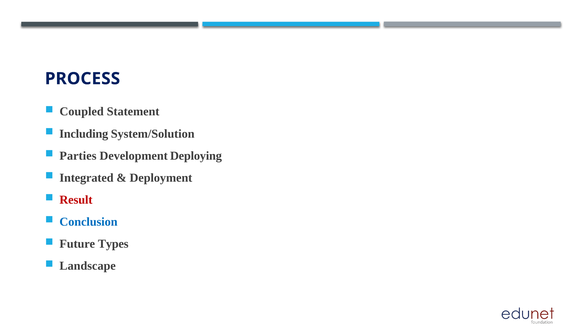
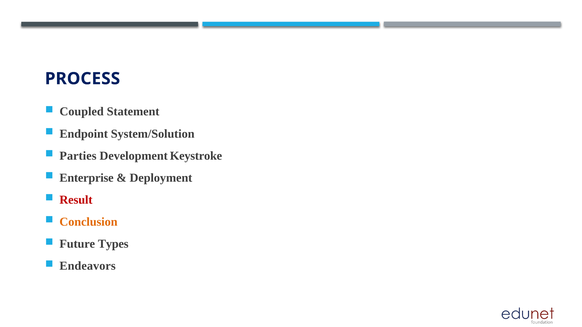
Including: Including -> Endpoint
Deploying: Deploying -> Keystroke
Integrated: Integrated -> Enterprise
Conclusion colour: blue -> orange
Landscape: Landscape -> Endeavors
